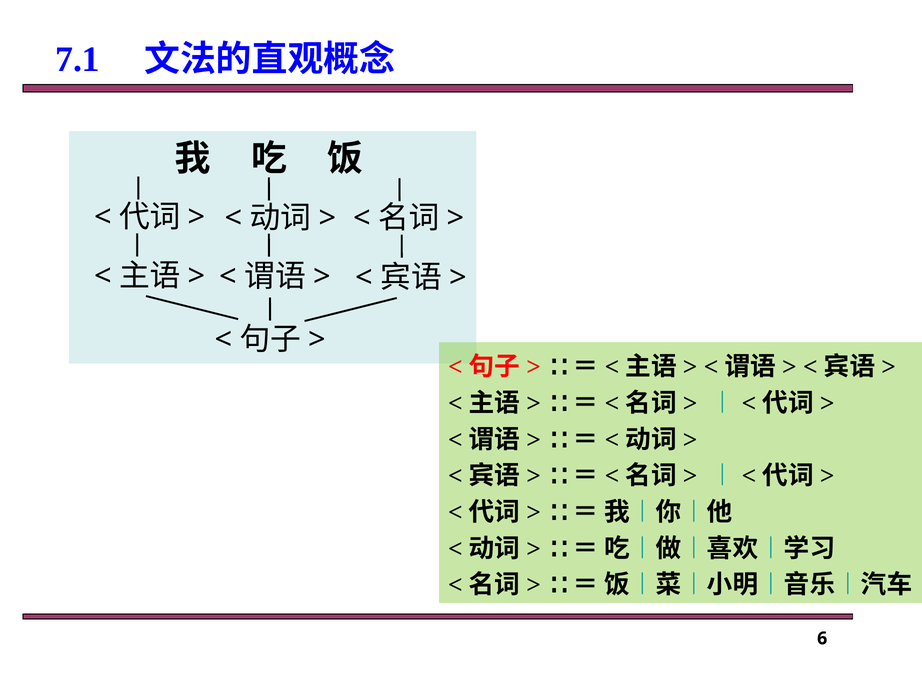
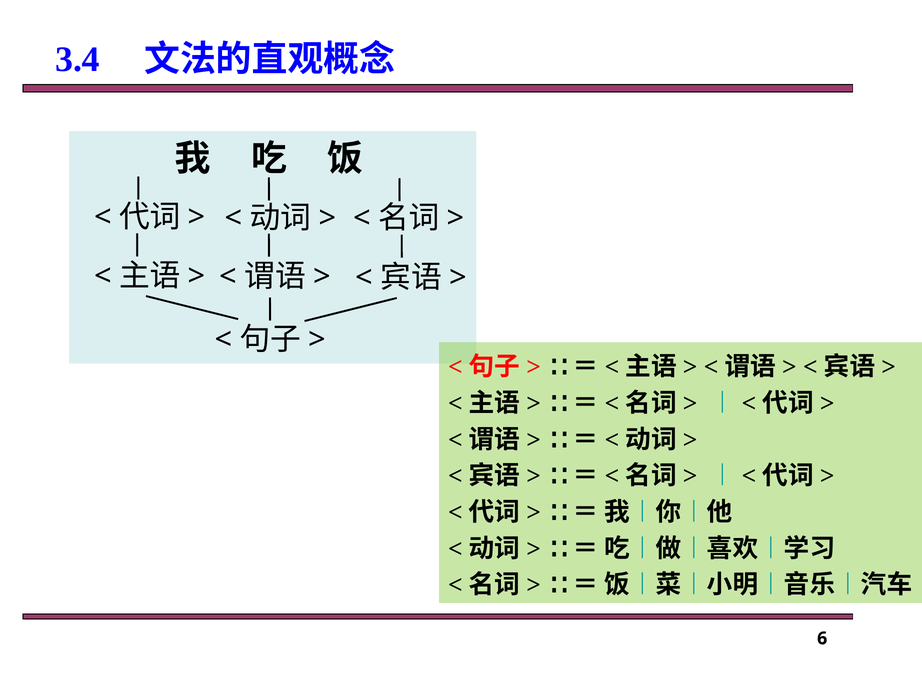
7.1: 7.1 -> 3.4
